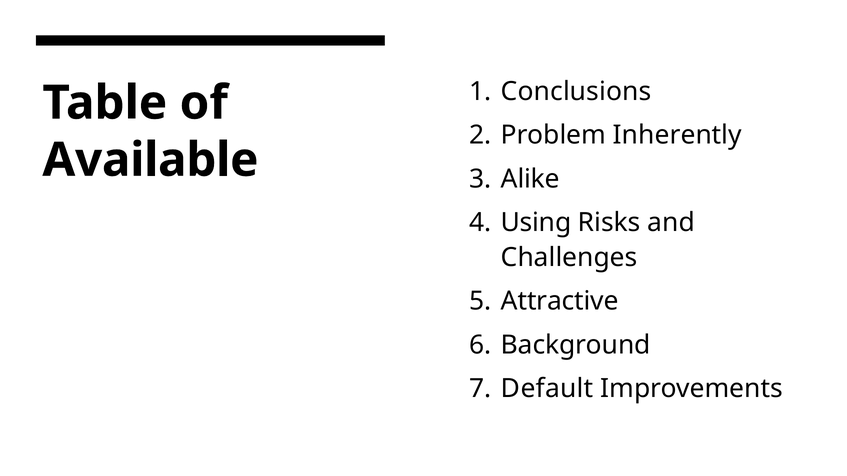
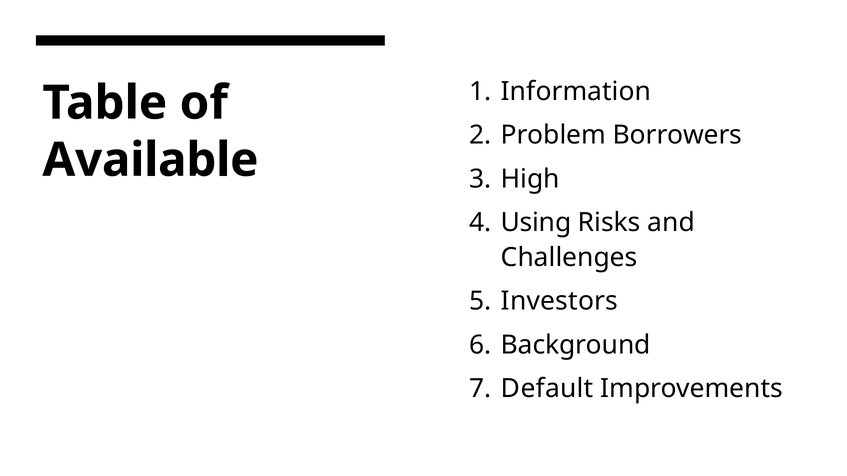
Conclusions: Conclusions -> Information
Inherently: Inherently -> Borrowers
Alike: Alike -> High
Attractive: Attractive -> Investors
